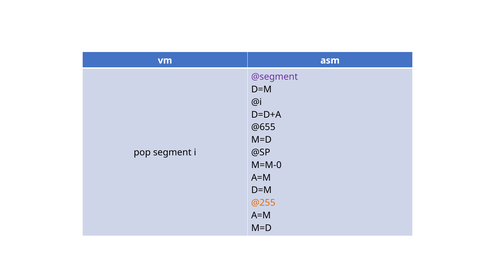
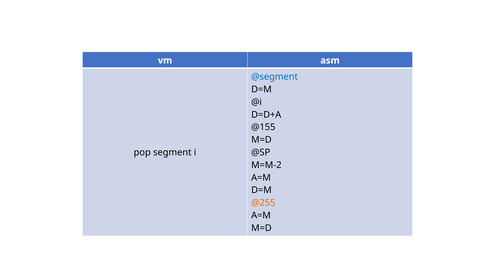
@segment colour: purple -> blue
@655: @655 -> @155
M=M-0: M=M-0 -> M=M-2
